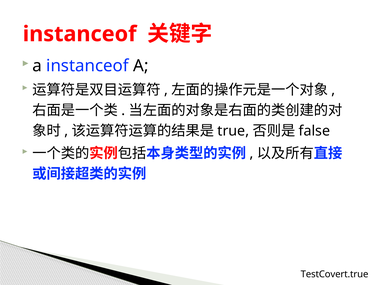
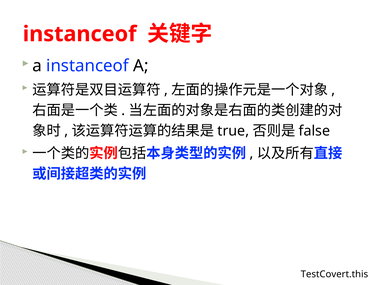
TestCovert.true: TestCovert.true -> TestCovert.this
